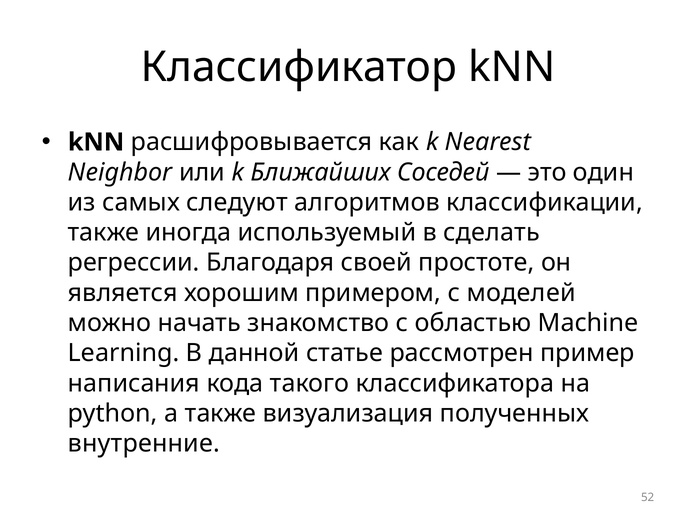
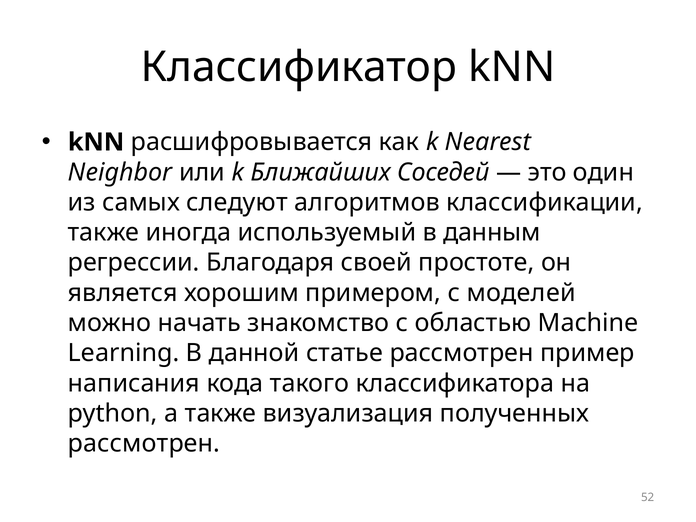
сделать: сделать -> данным
внутренние at (144, 444): внутренние -> рассмотрен
